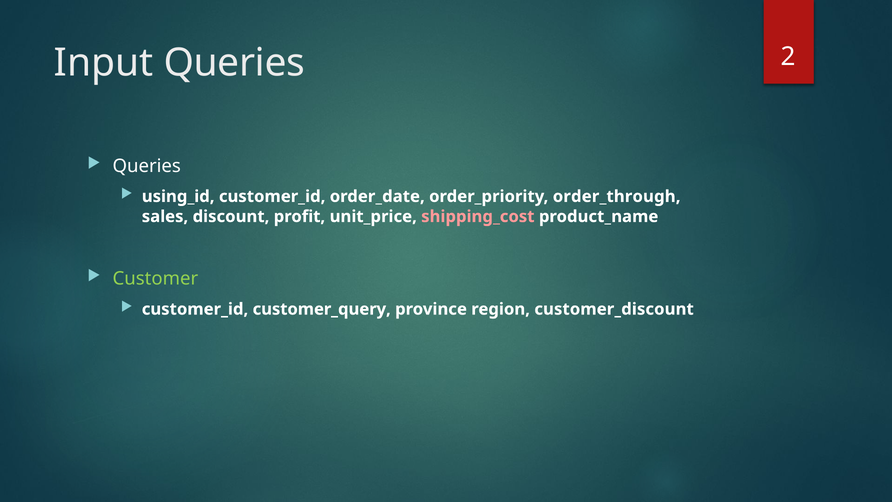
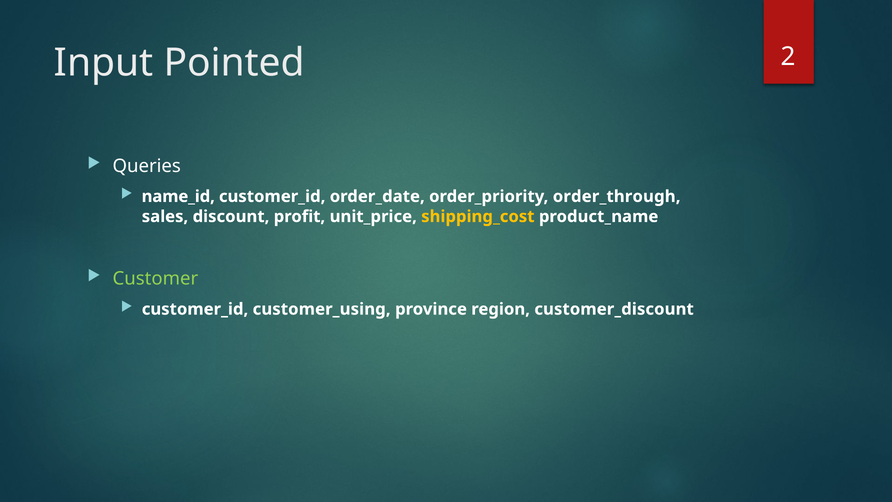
Input Queries: Queries -> Pointed
using_id: using_id -> name_id
shipping_cost colour: pink -> yellow
customer_query: customer_query -> customer_using
